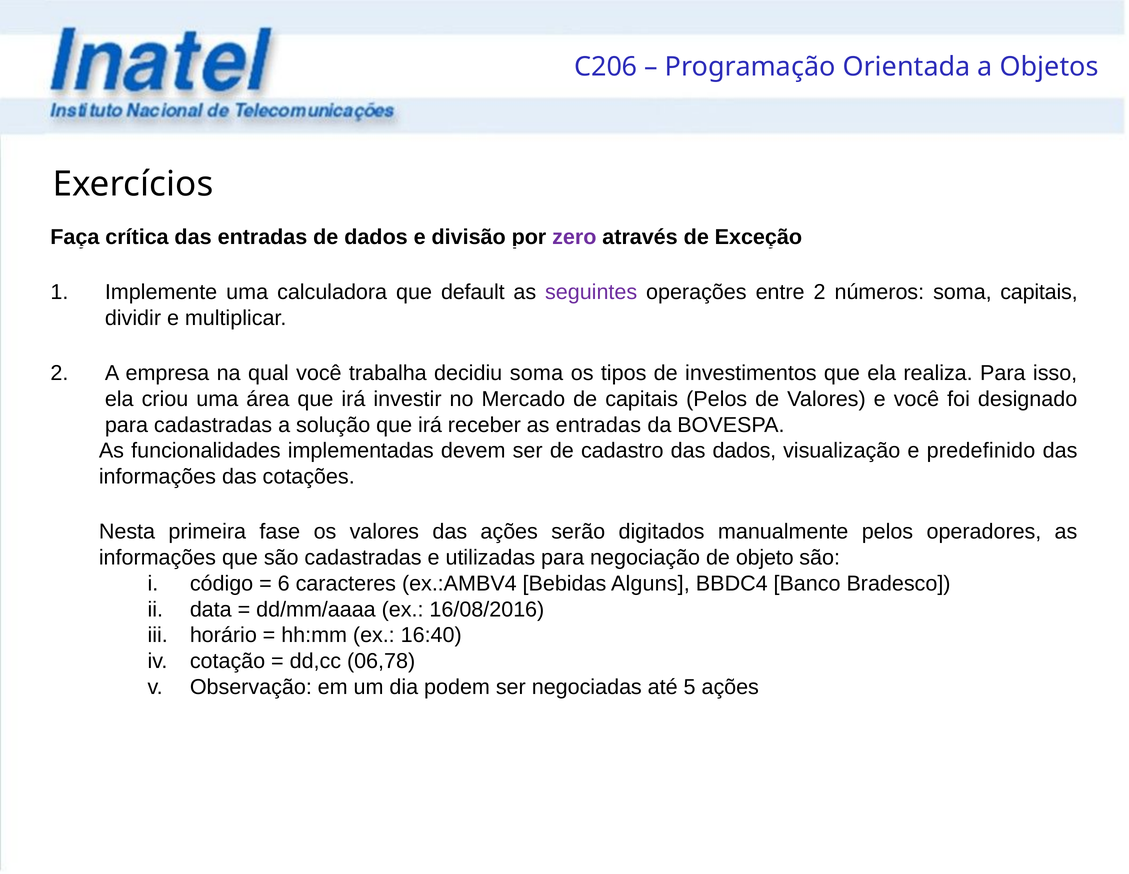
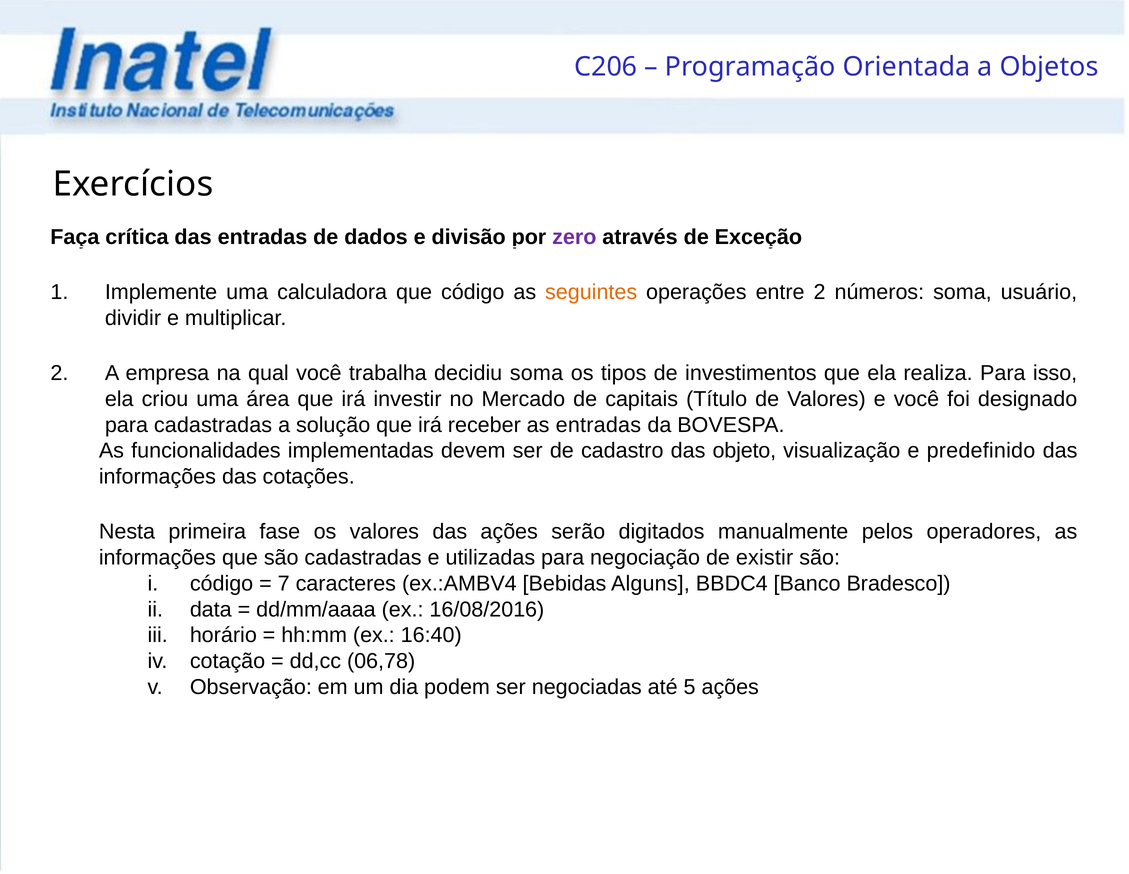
que default: default -> código
seguintes colour: purple -> orange
soma capitais: capitais -> usuário
capitais Pelos: Pelos -> Título
das dados: dados -> objeto
objeto: objeto -> existir
6: 6 -> 7
